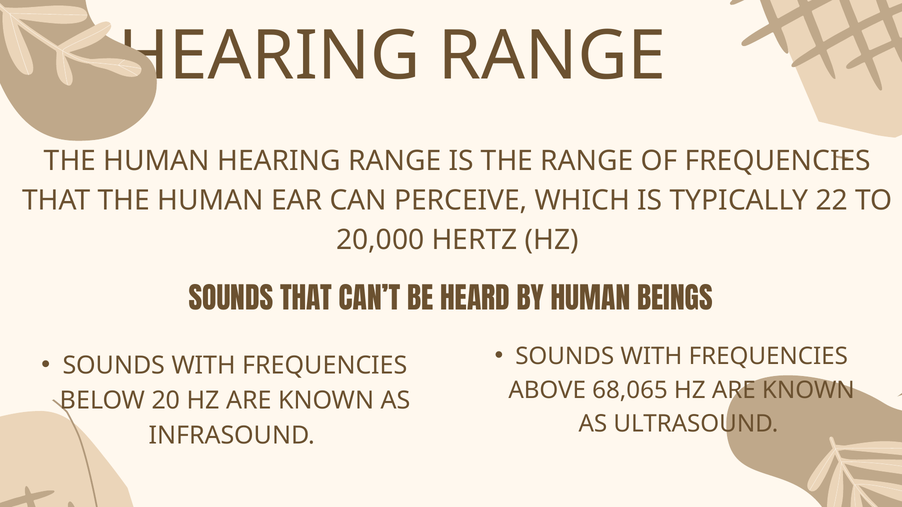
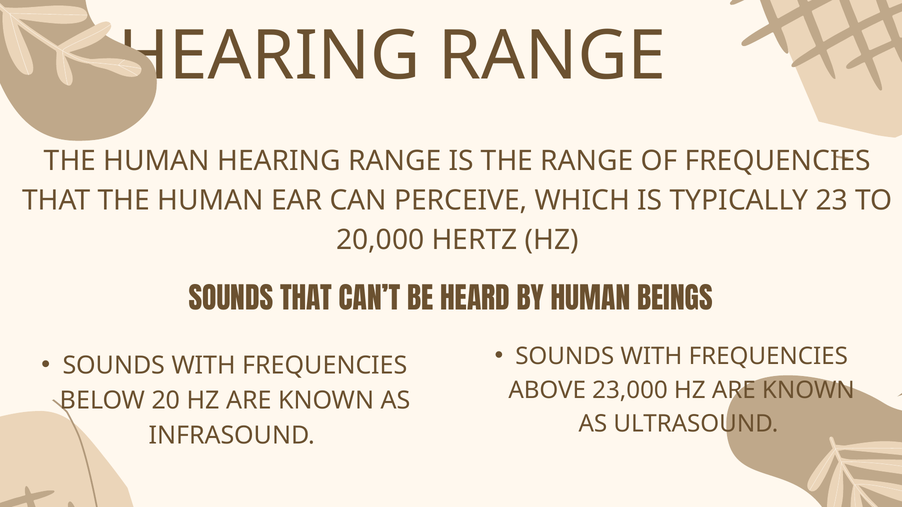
22: 22 -> 23
68,065: 68,065 -> 23,000
